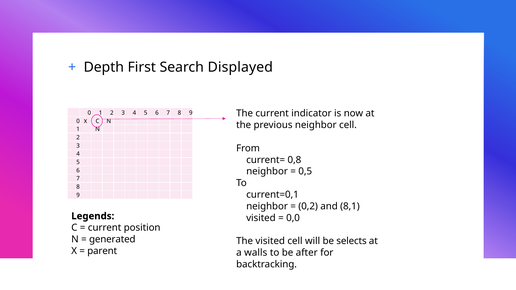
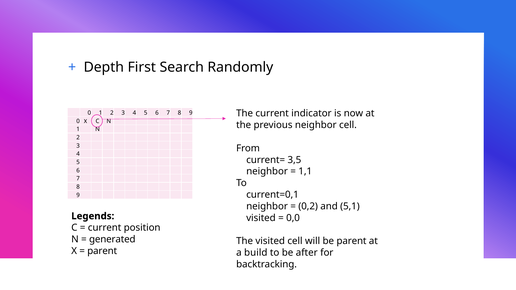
Displayed: Displayed -> Randomly
0,8: 0,8 -> 3,5
0,5: 0,5 -> 1,1
8,1: 8,1 -> 5,1
be selects: selects -> parent
walls: walls -> build
